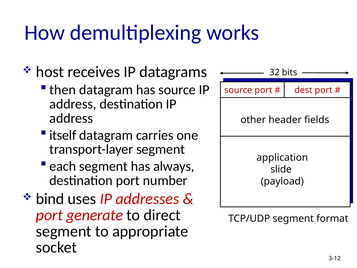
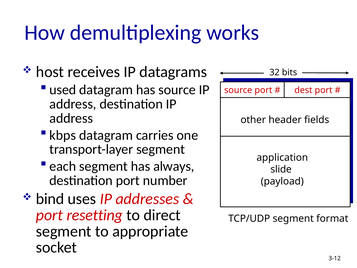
then: then -> used
itself: itself -> kbps
generate: generate -> resetting
